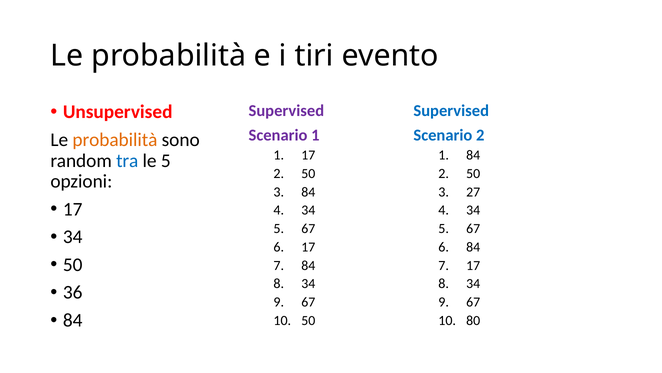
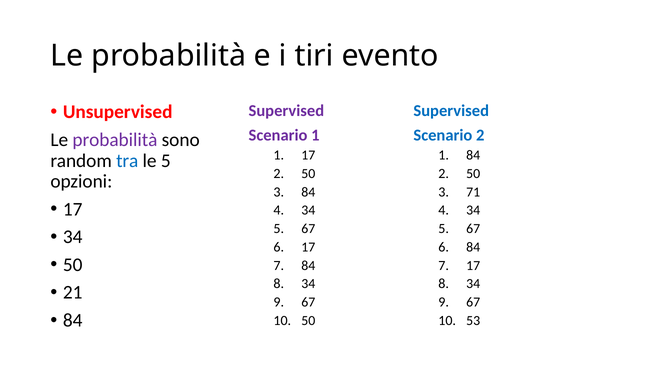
probabilità at (115, 140) colour: orange -> purple
27: 27 -> 71
36: 36 -> 21
80: 80 -> 53
